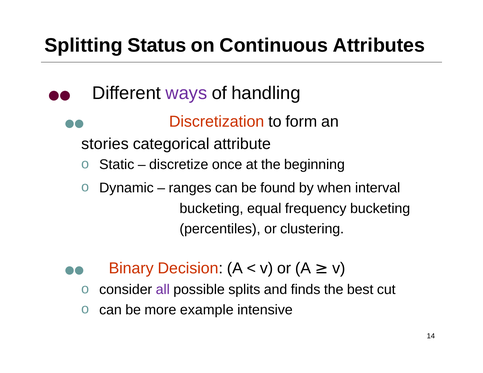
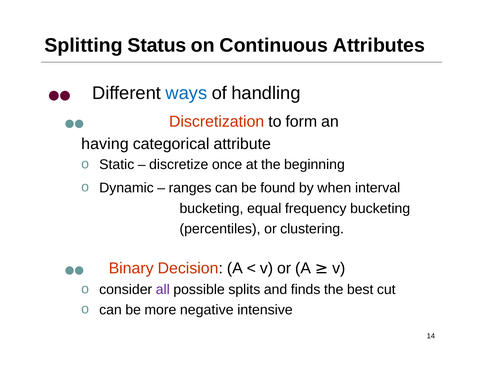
ways colour: purple -> blue
stories: stories -> having
example: example -> negative
